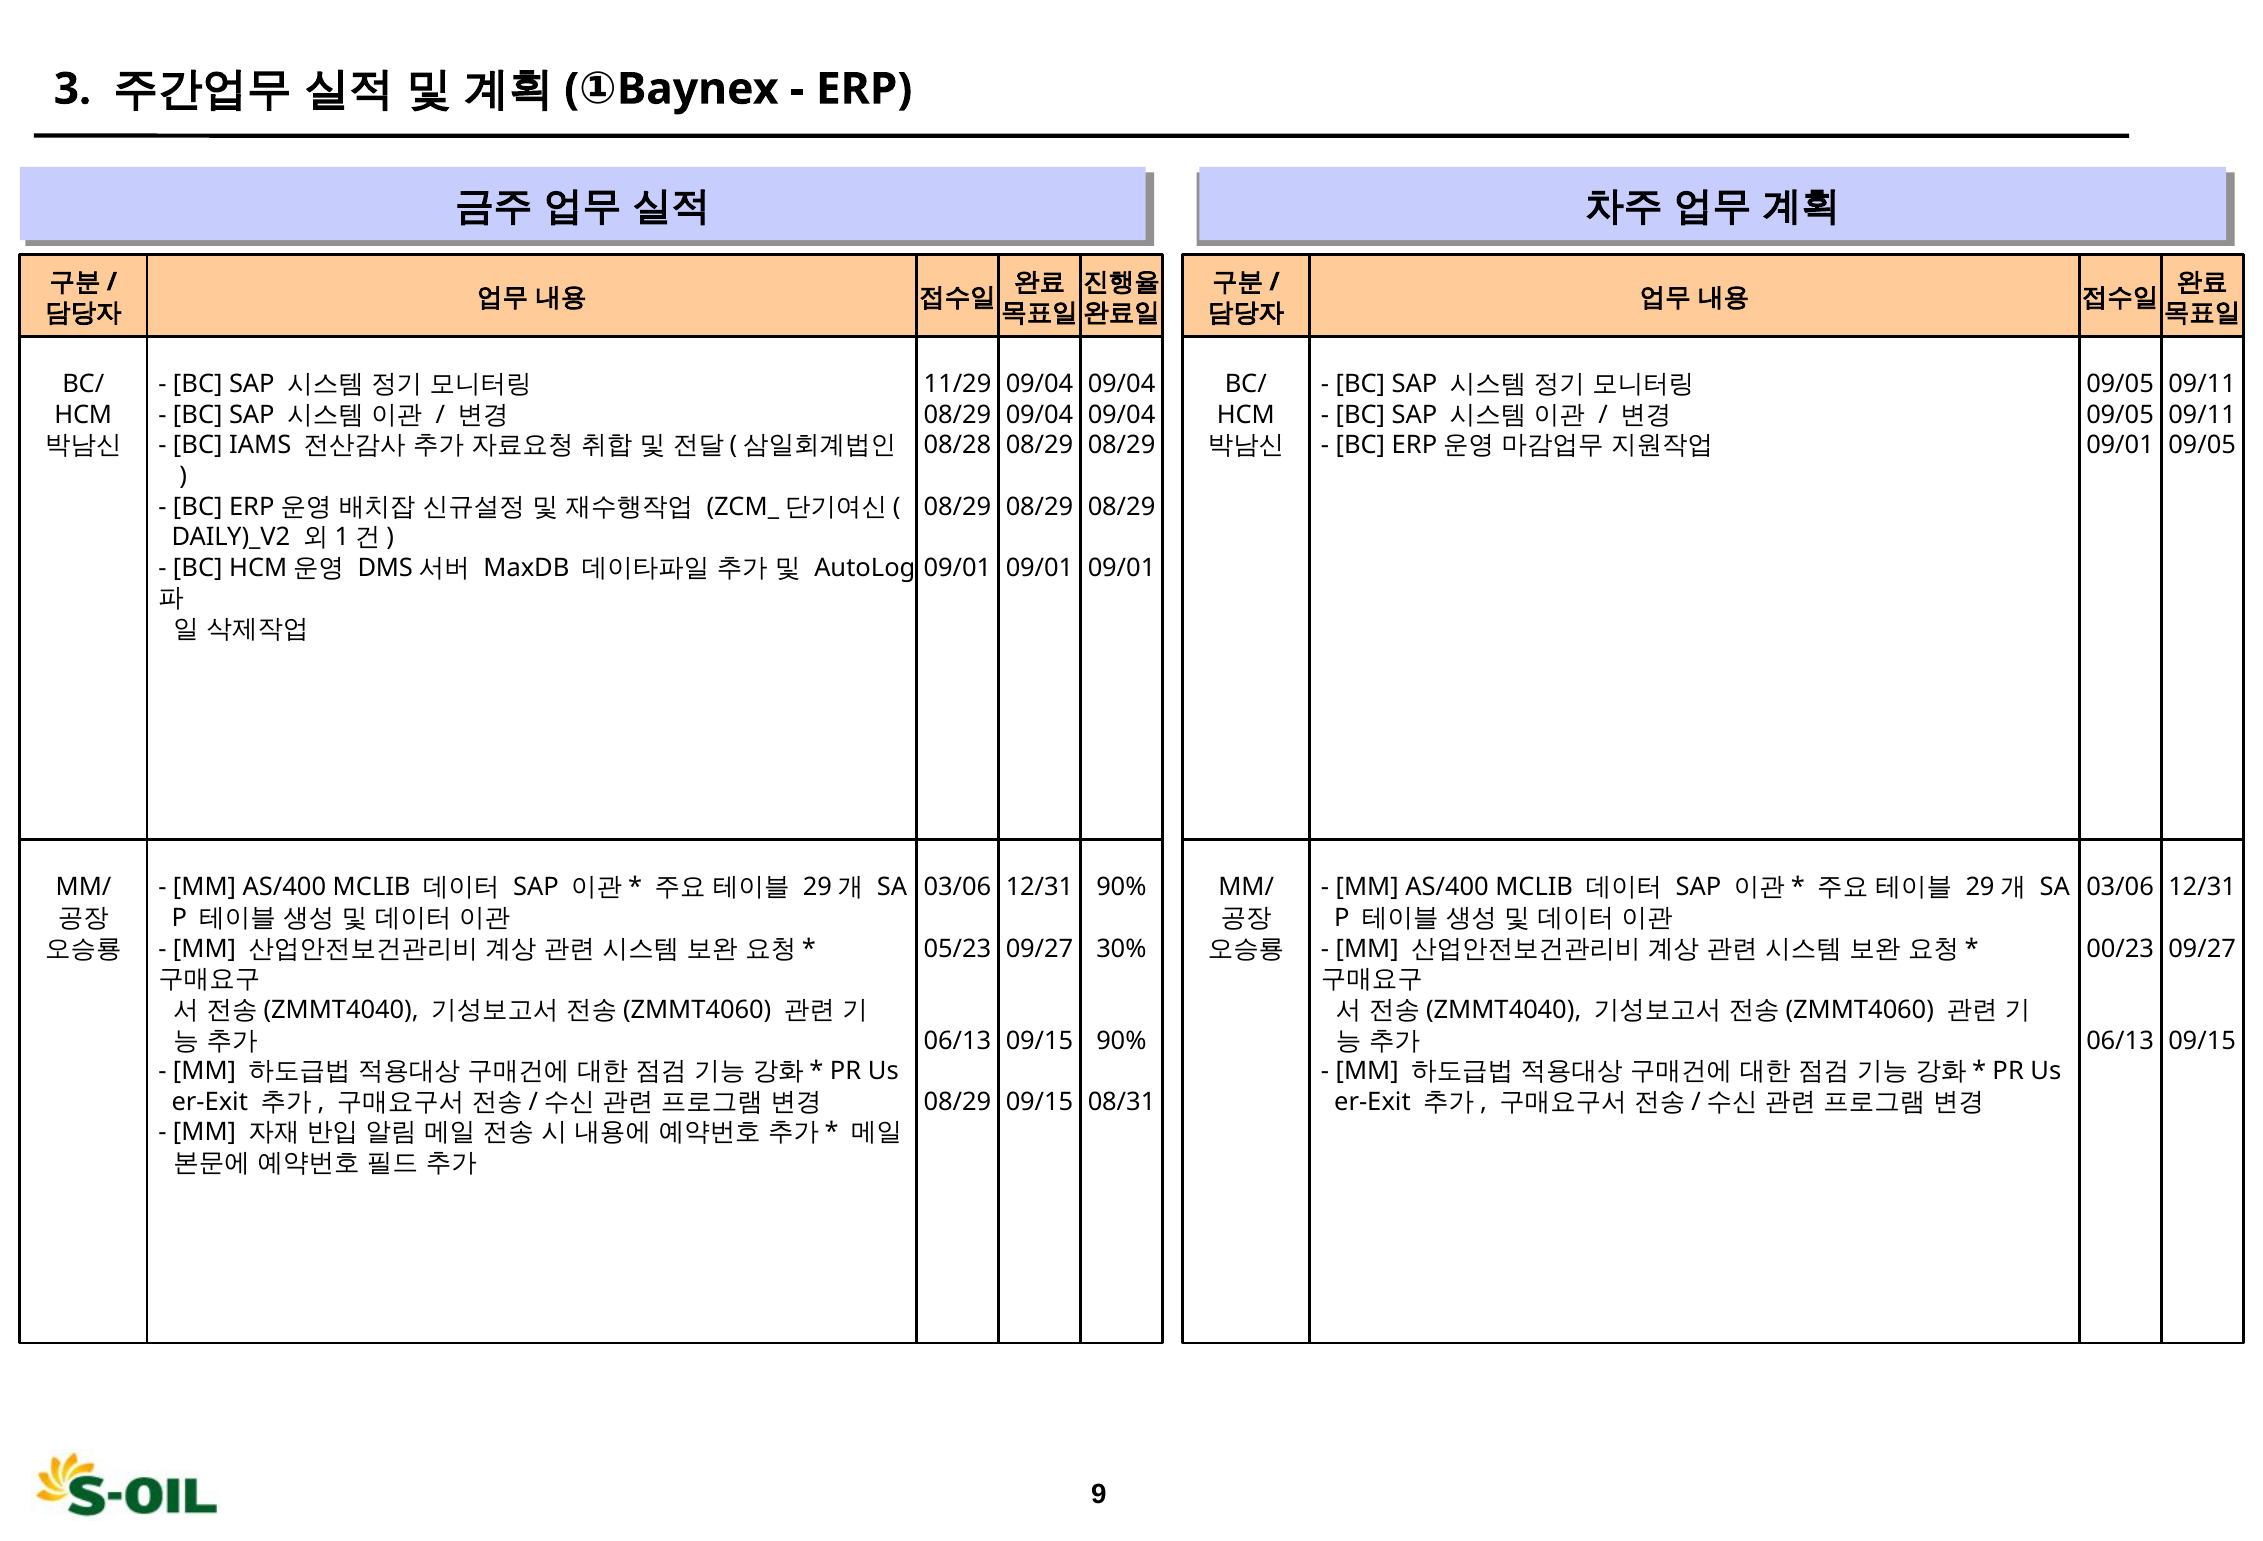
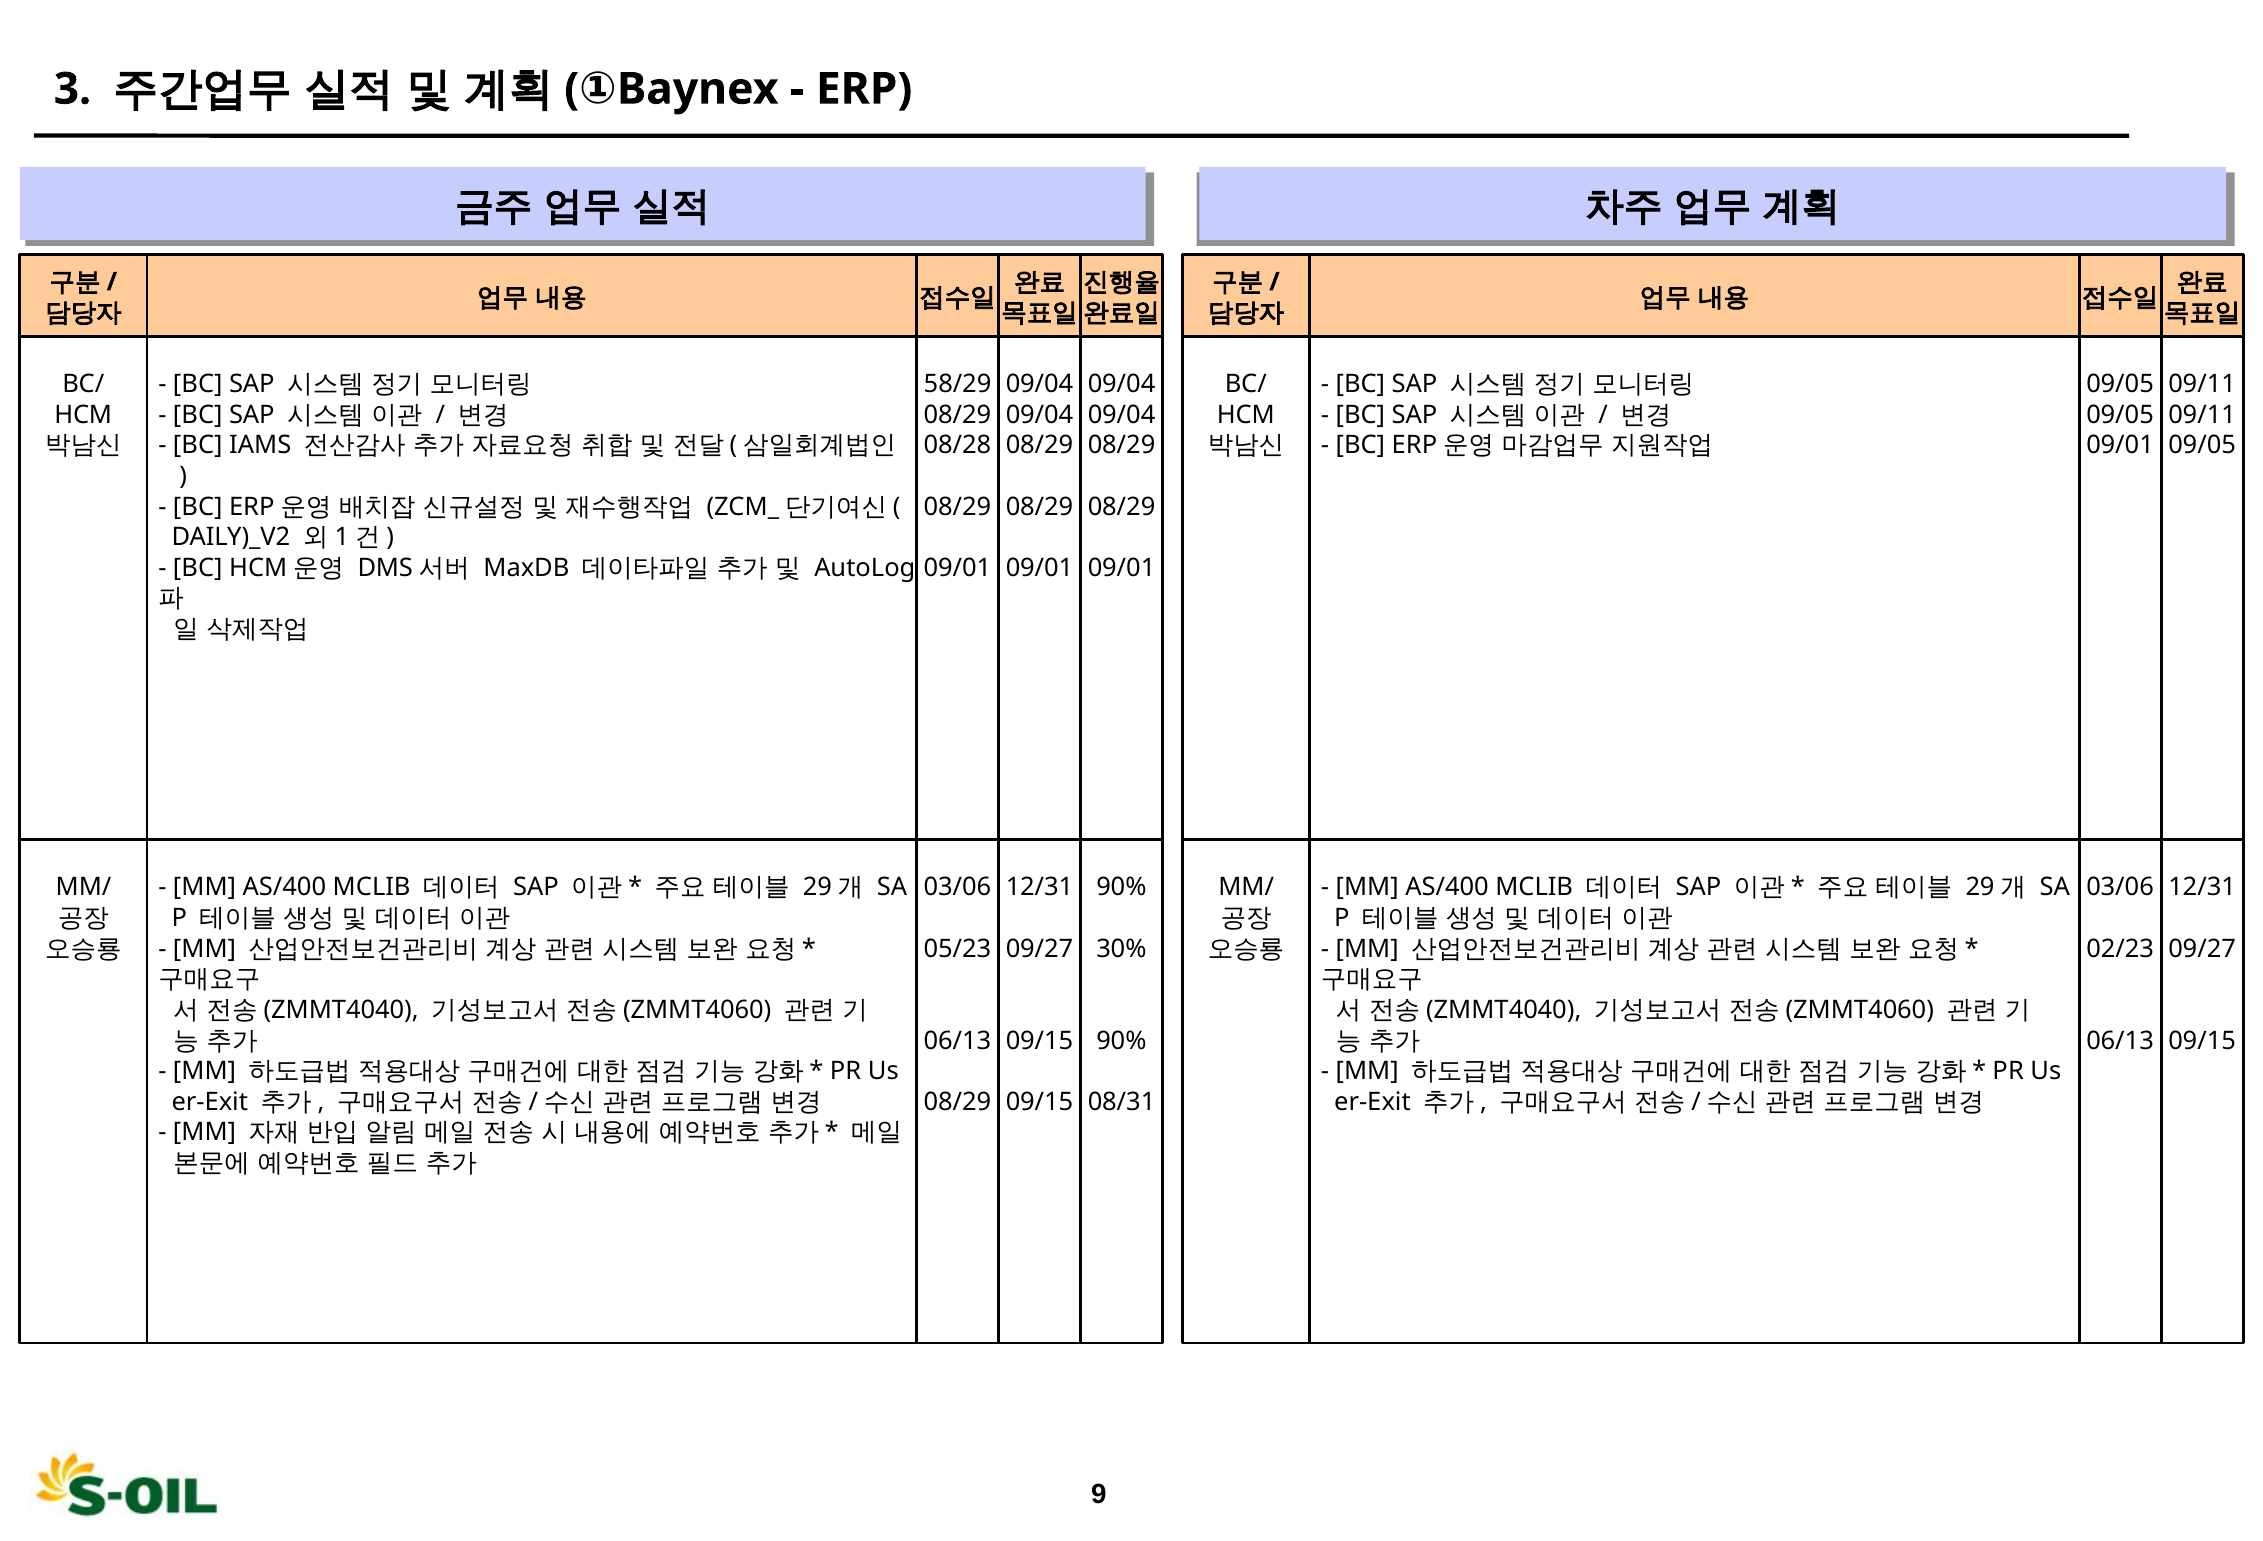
11/29: 11/29 -> 58/29
00/23: 00/23 -> 02/23
